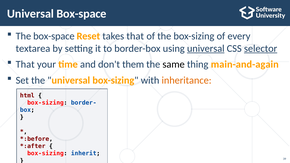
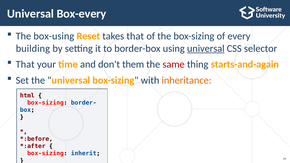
Universal Box-space: Box-space -> Box-every
The box-space: box-space -> box-using
textarea: textarea -> building
selector underline: present -> none
same colour: black -> red
main-and-again: main-and-again -> starts-and-again
